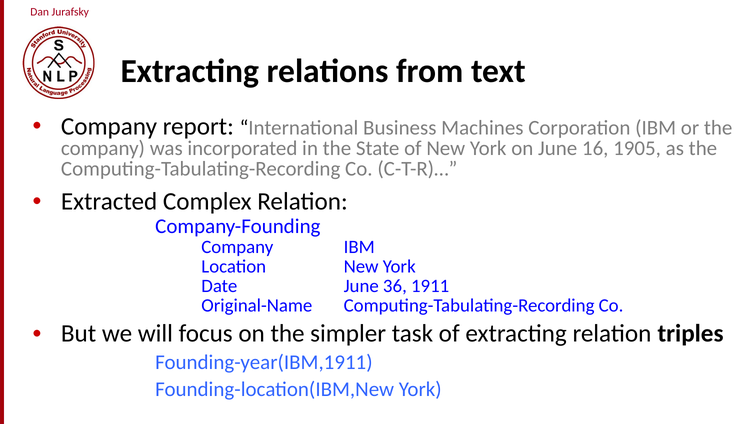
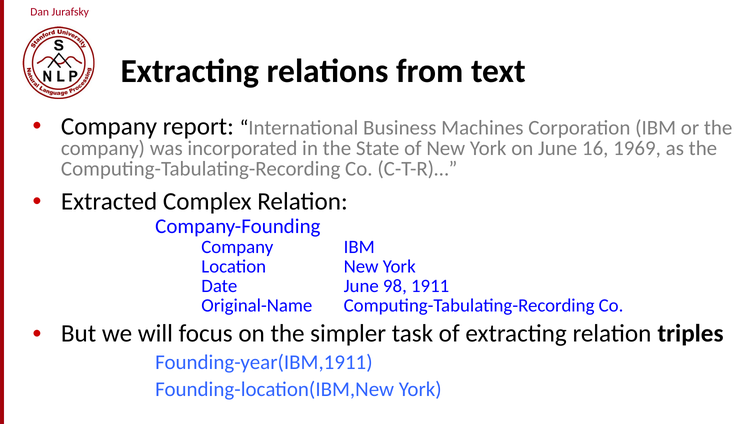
1905: 1905 -> 1969
36: 36 -> 98
